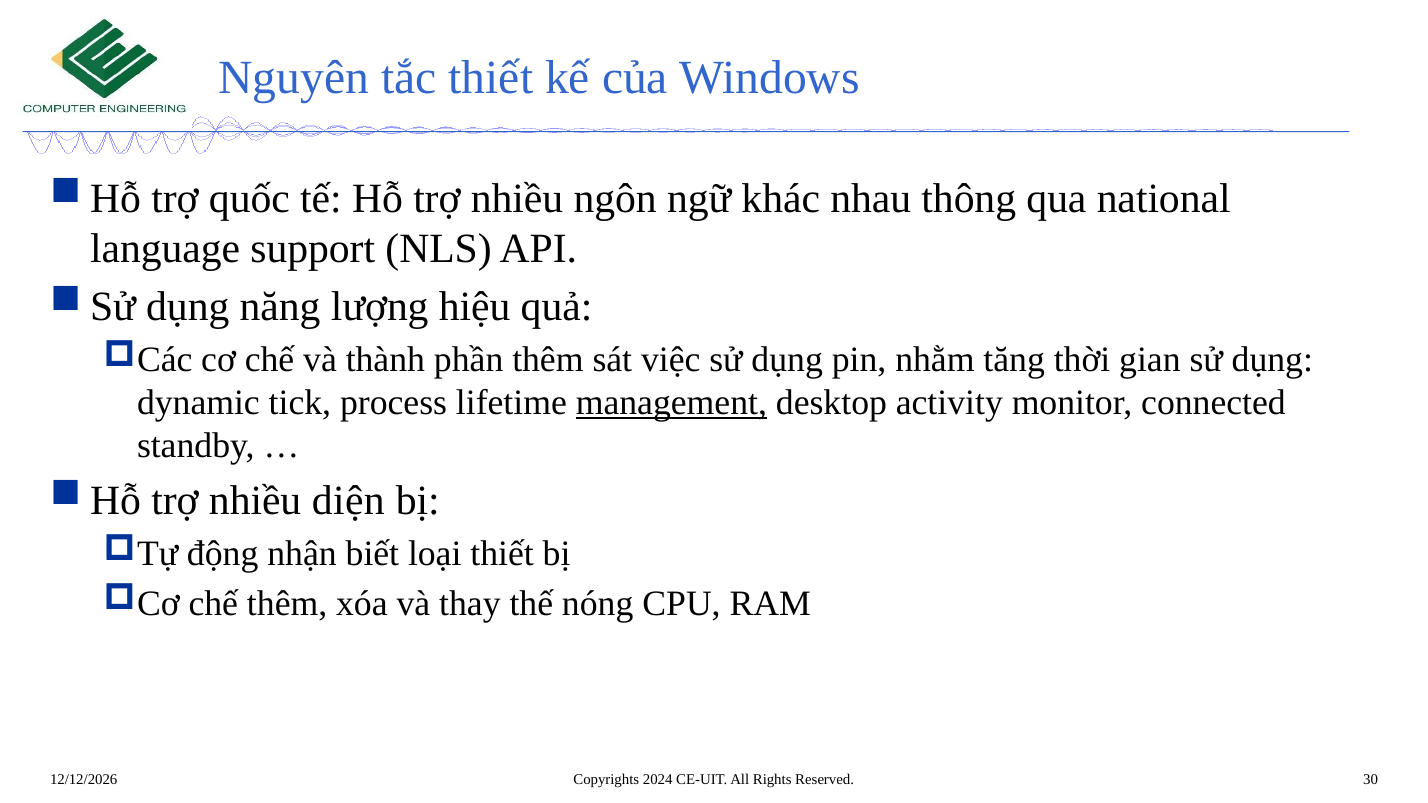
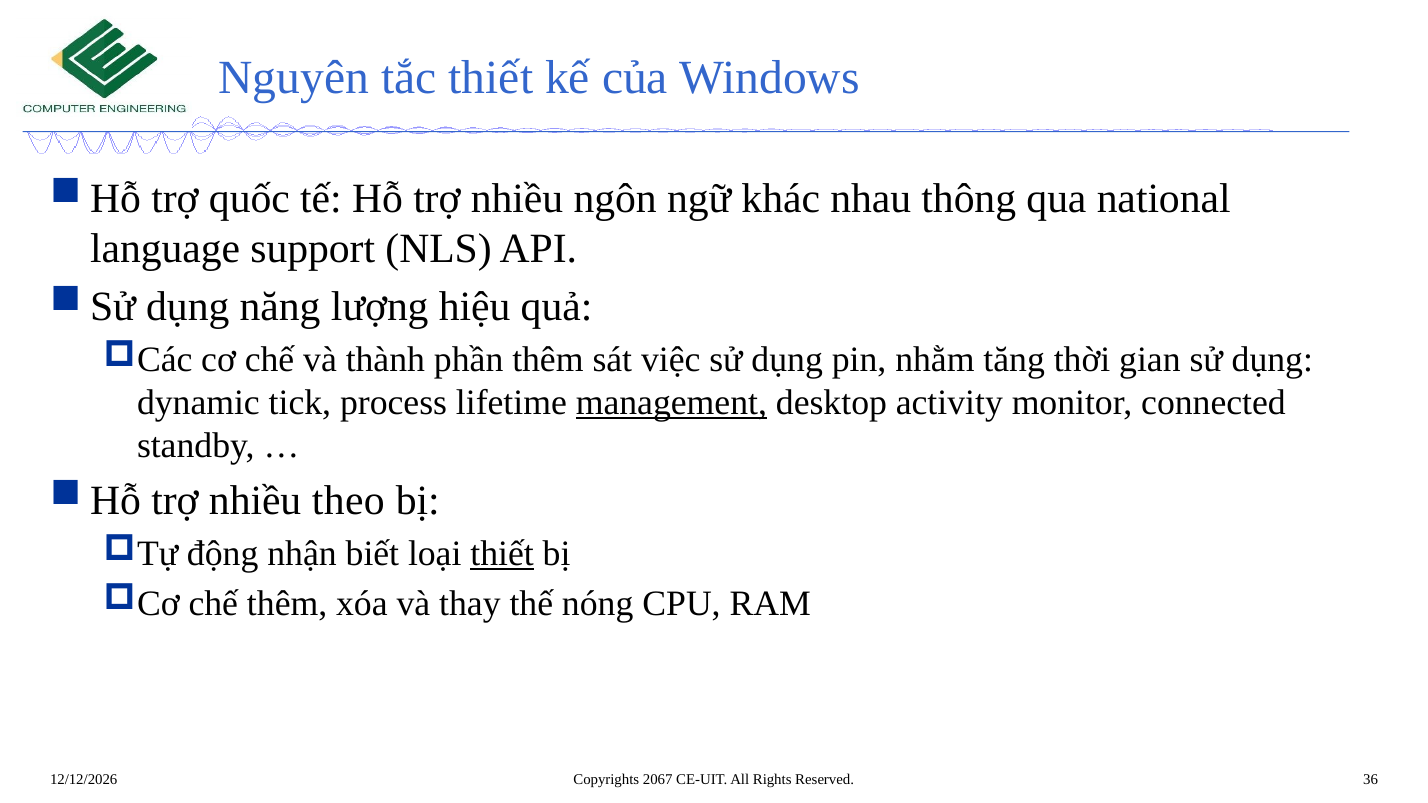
diện: diện -> theo
thiết at (502, 554) underline: none -> present
2024: 2024 -> 2067
30: 30 -> 36
